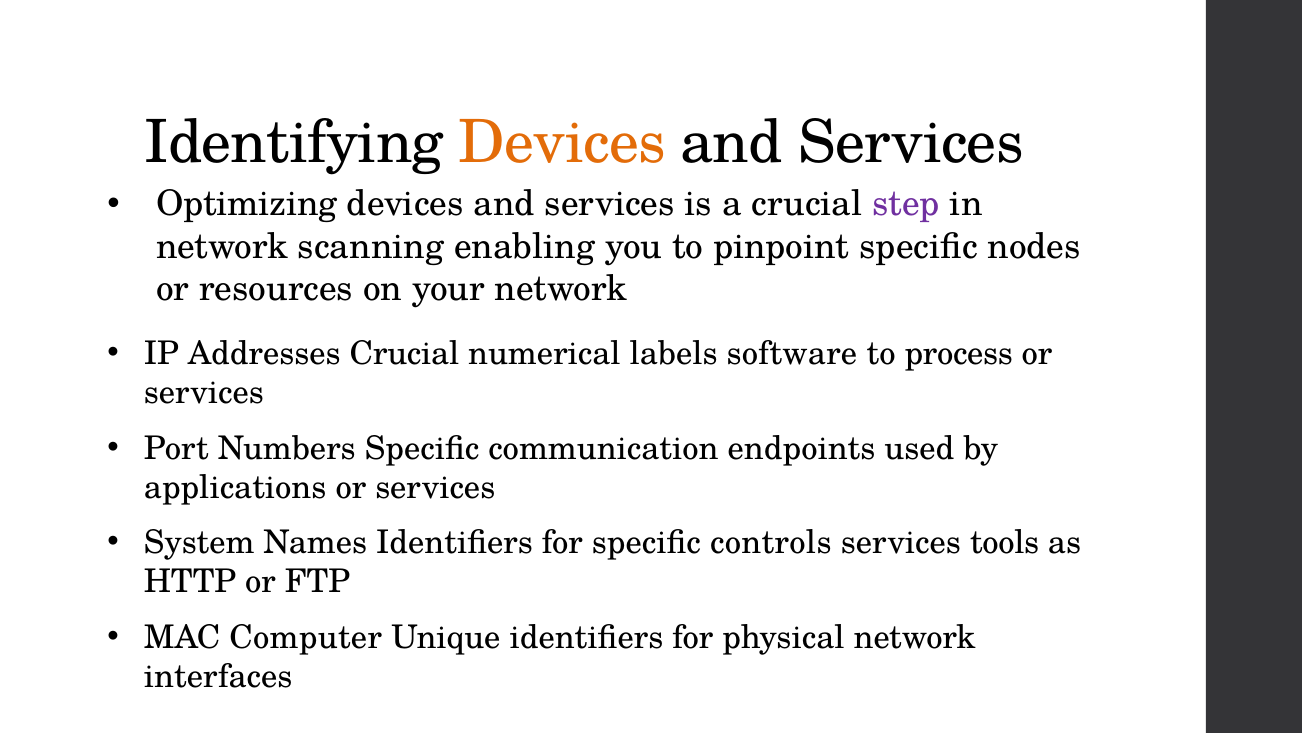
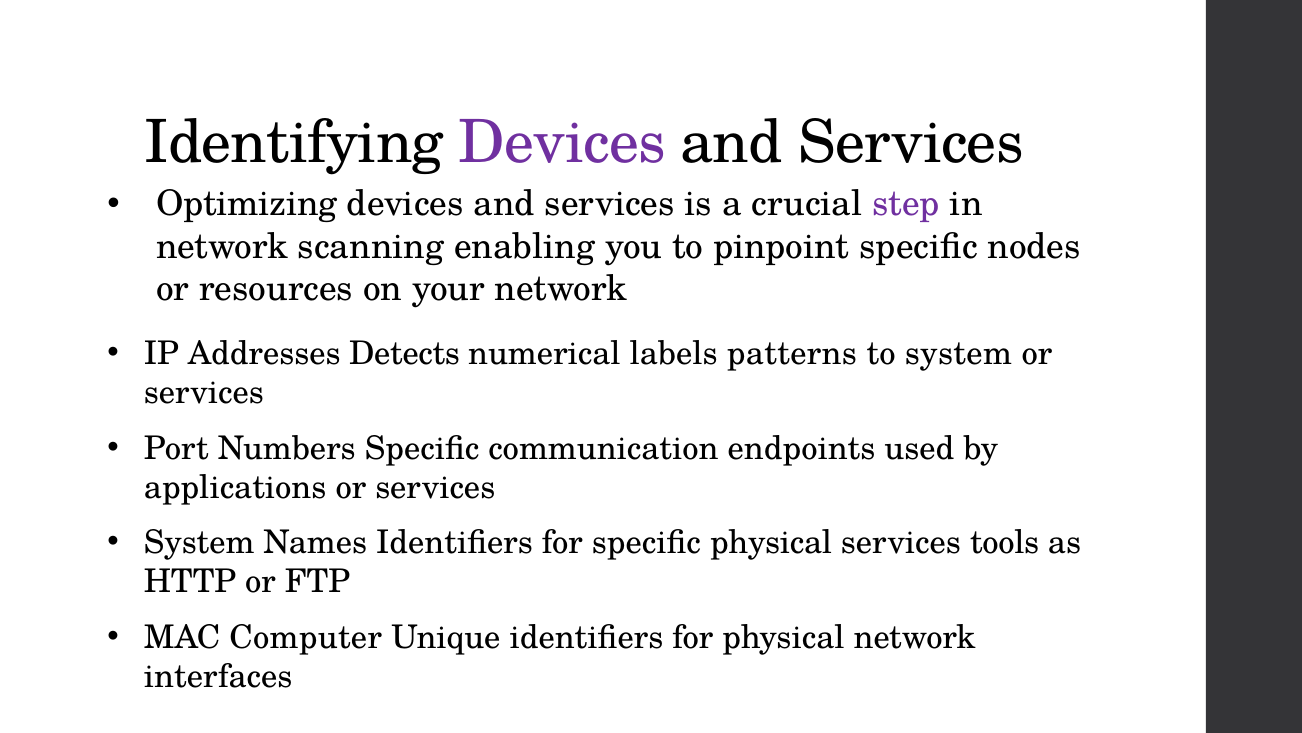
Devices at (562, 143) colour: orange -> purple
Addresses Crucial: Crucial -> Detects
software: software -> patterns
to process: process -> system
specific controls: controls -> physical
